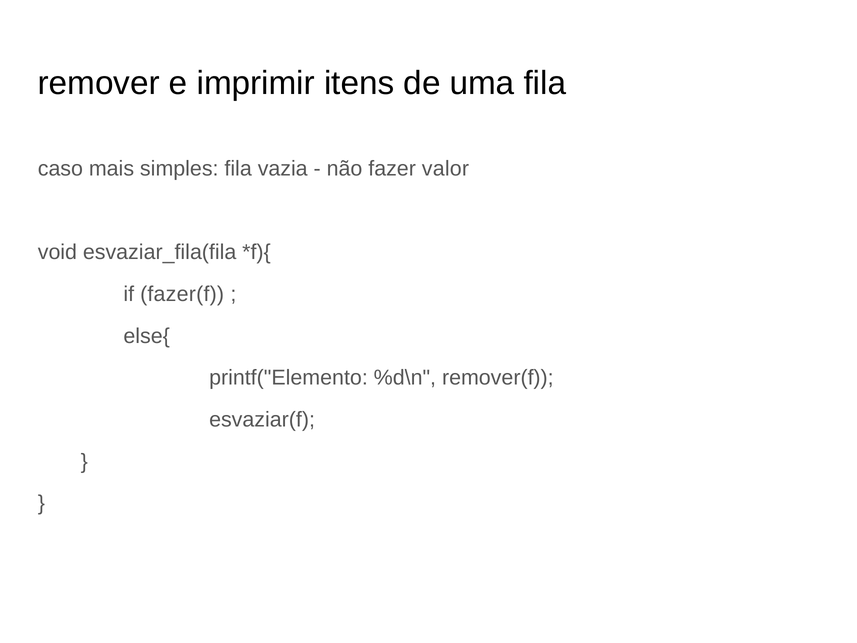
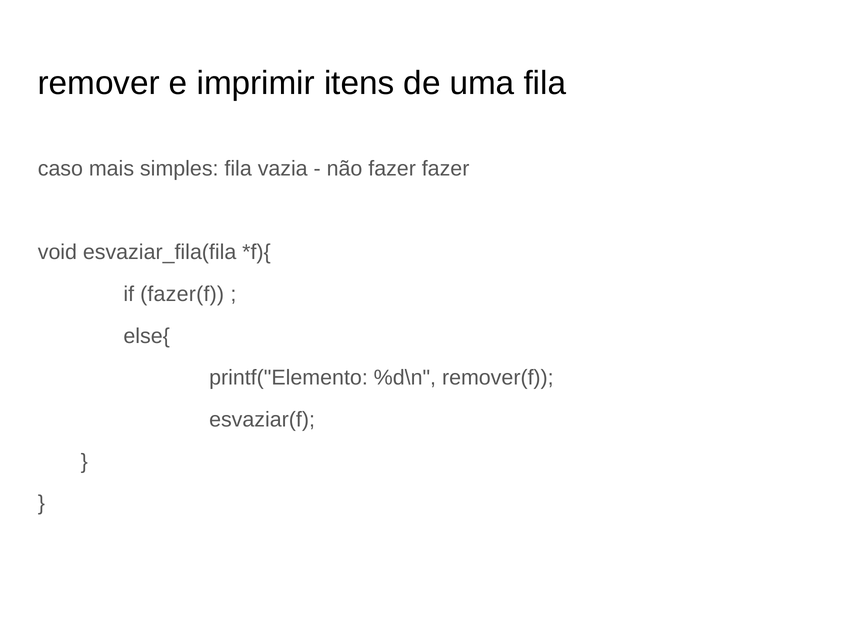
fazer valor: valor -> fazer
